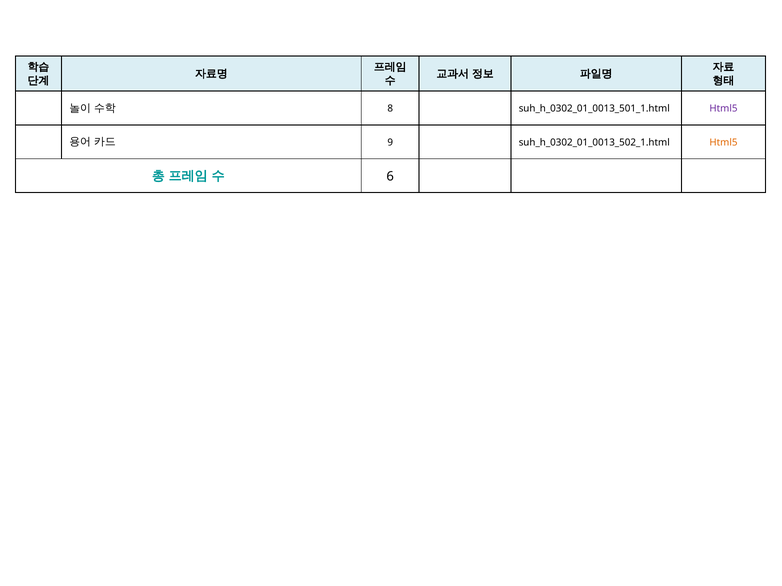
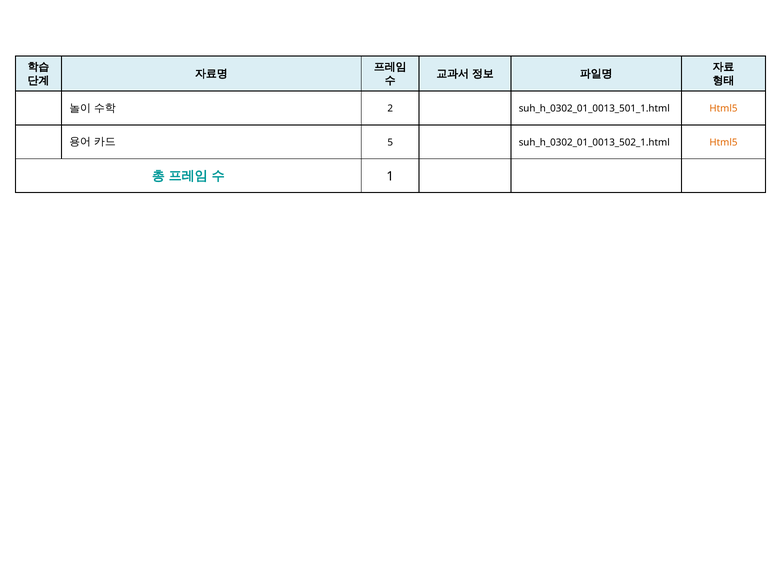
8: 8 -> 2
Html5 at (723, 109) colour: purple -> orange
9: 9 -> 5
6: 6 -> 1
